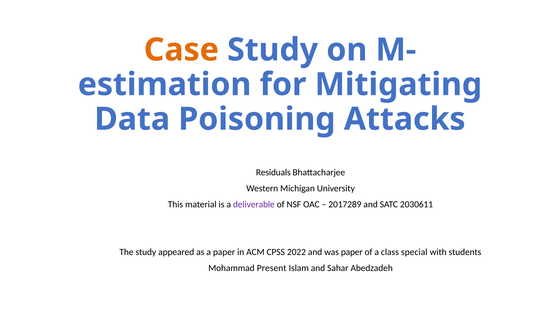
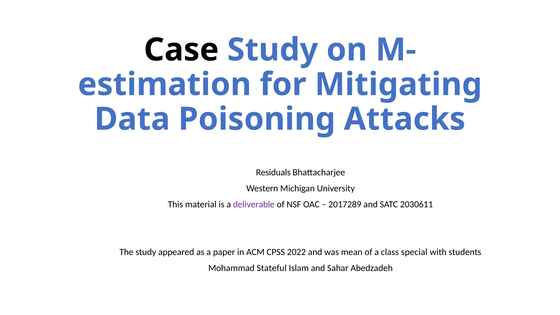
Case colour: orange -> black
was paper: paper -> mean
Present: Present -> Stateful
